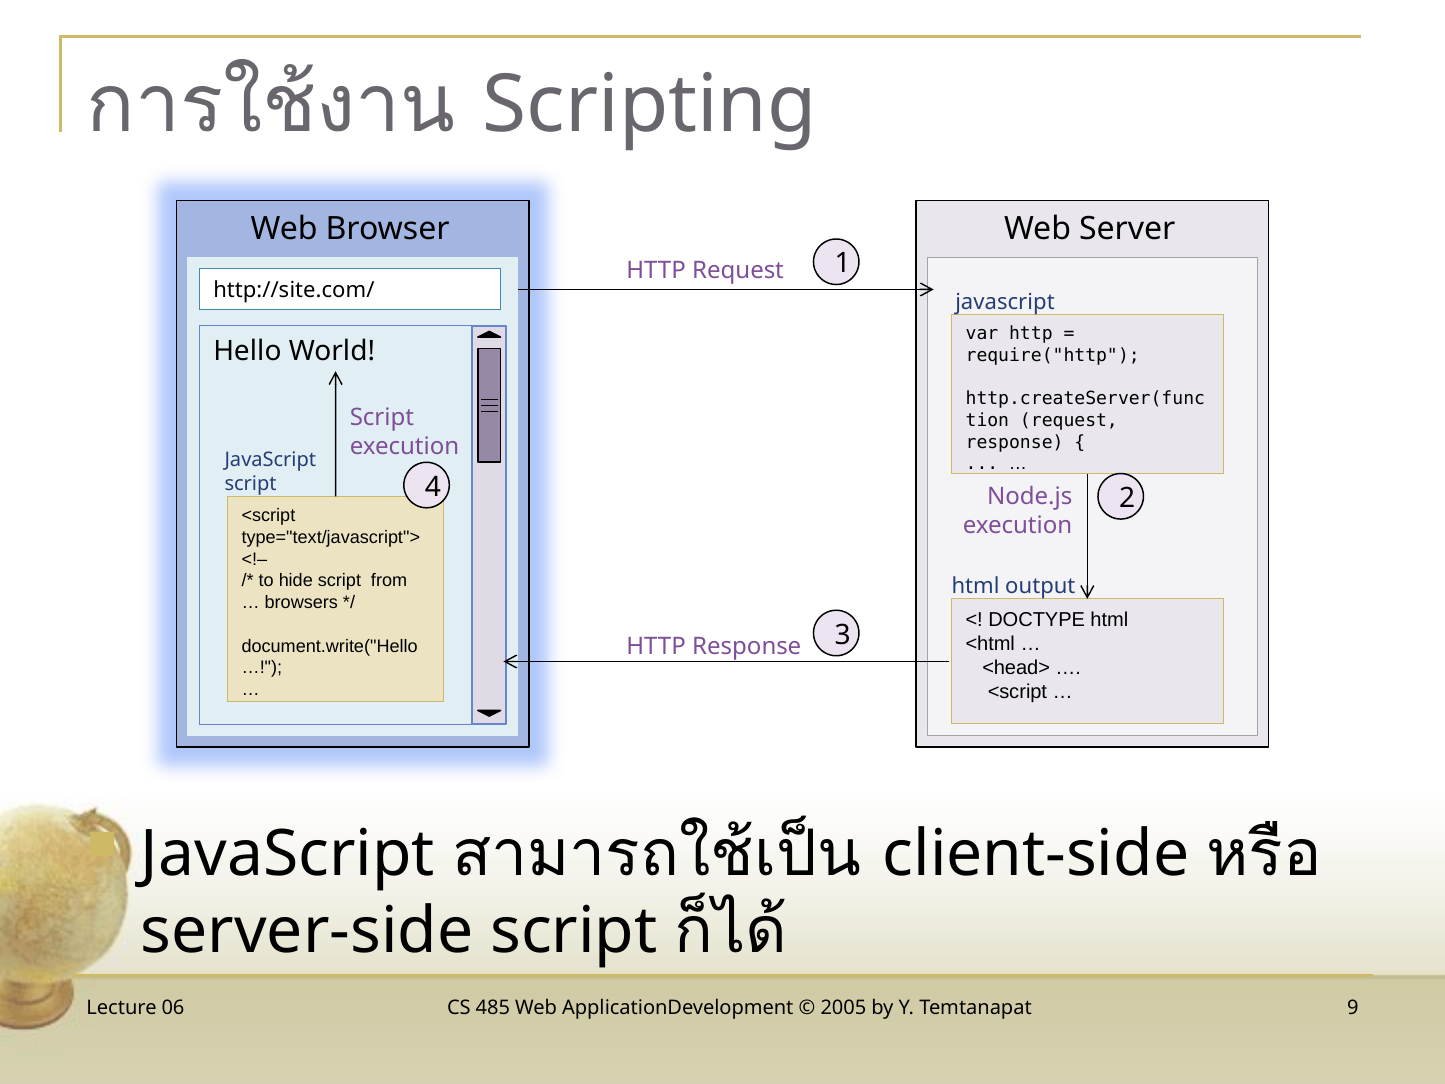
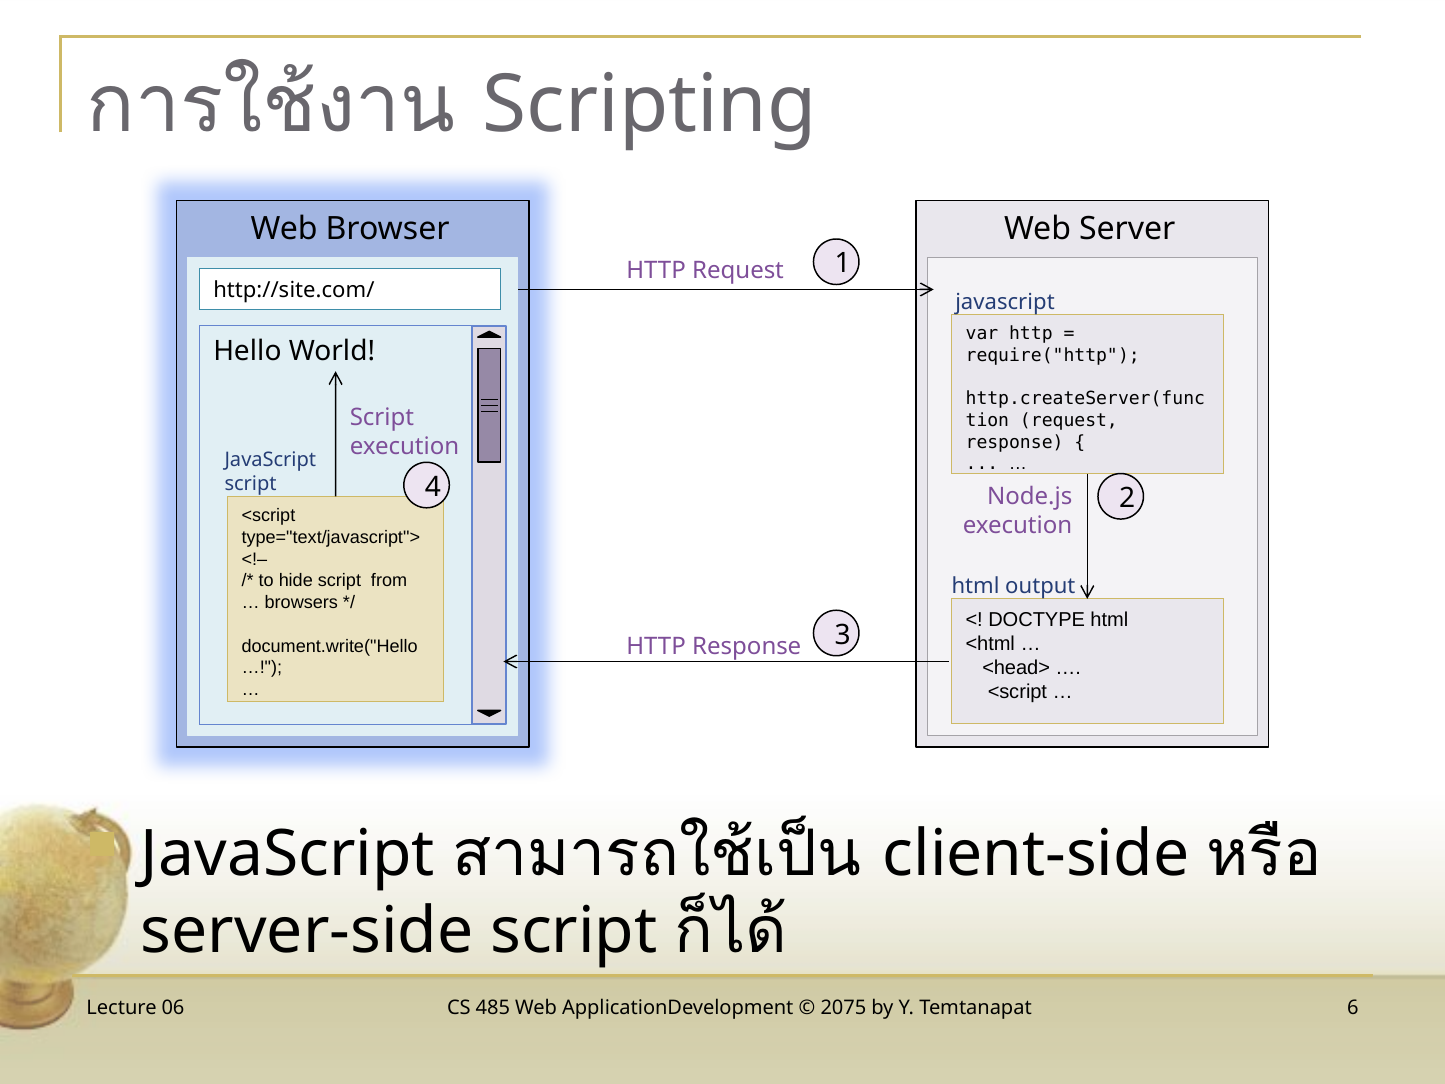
2005: 2005 -> 2075
9: 9 -> 6
